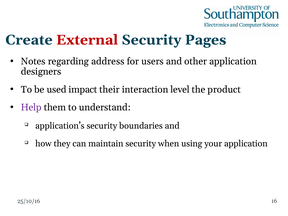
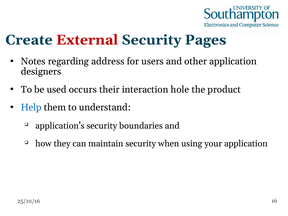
impact: impact -> occurs
level: level -> hole
Help colour: purple -> blue
